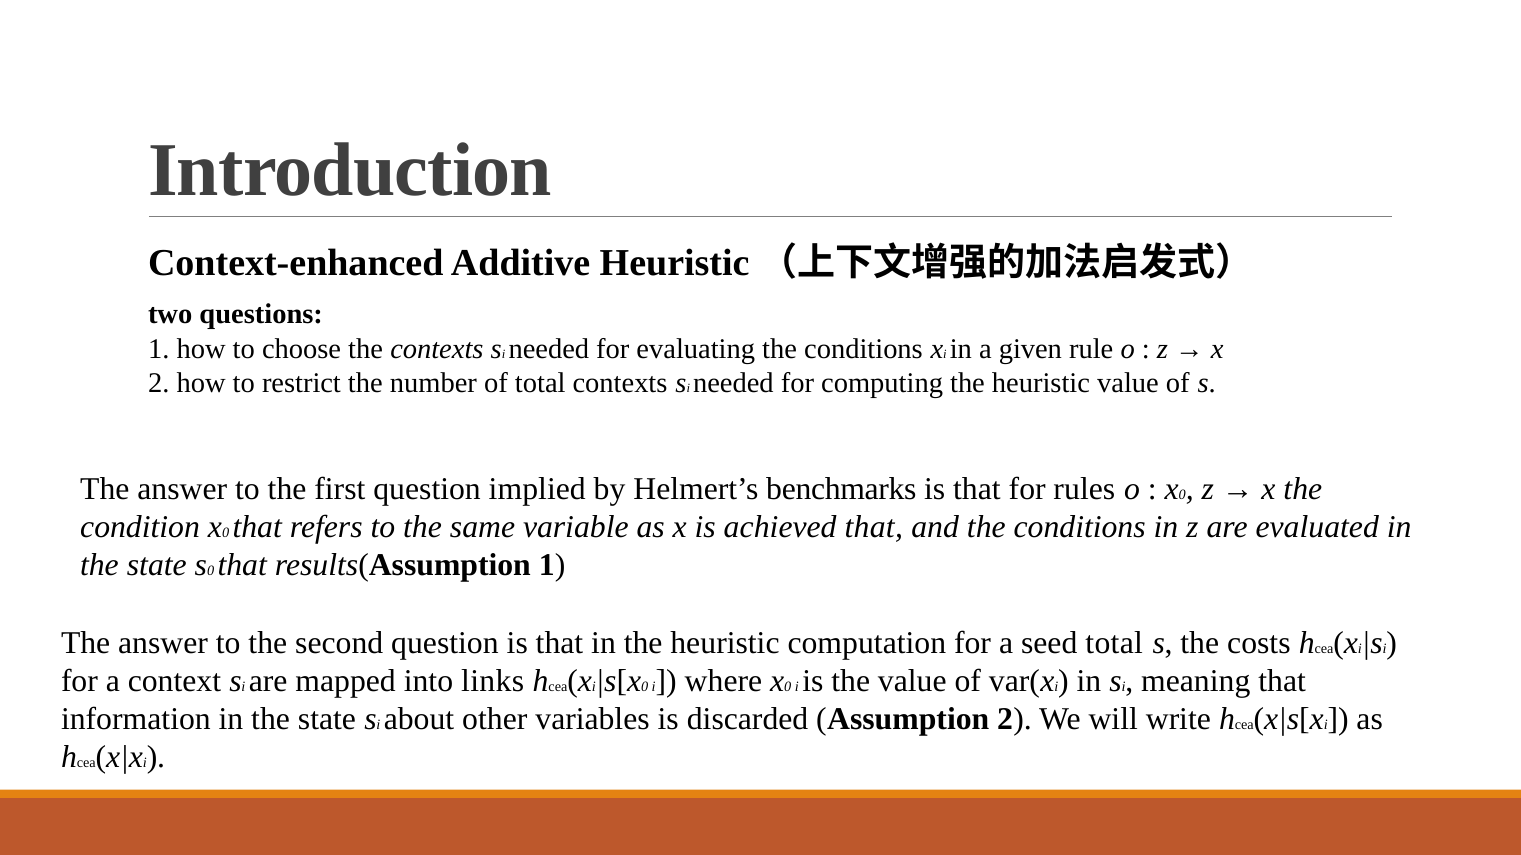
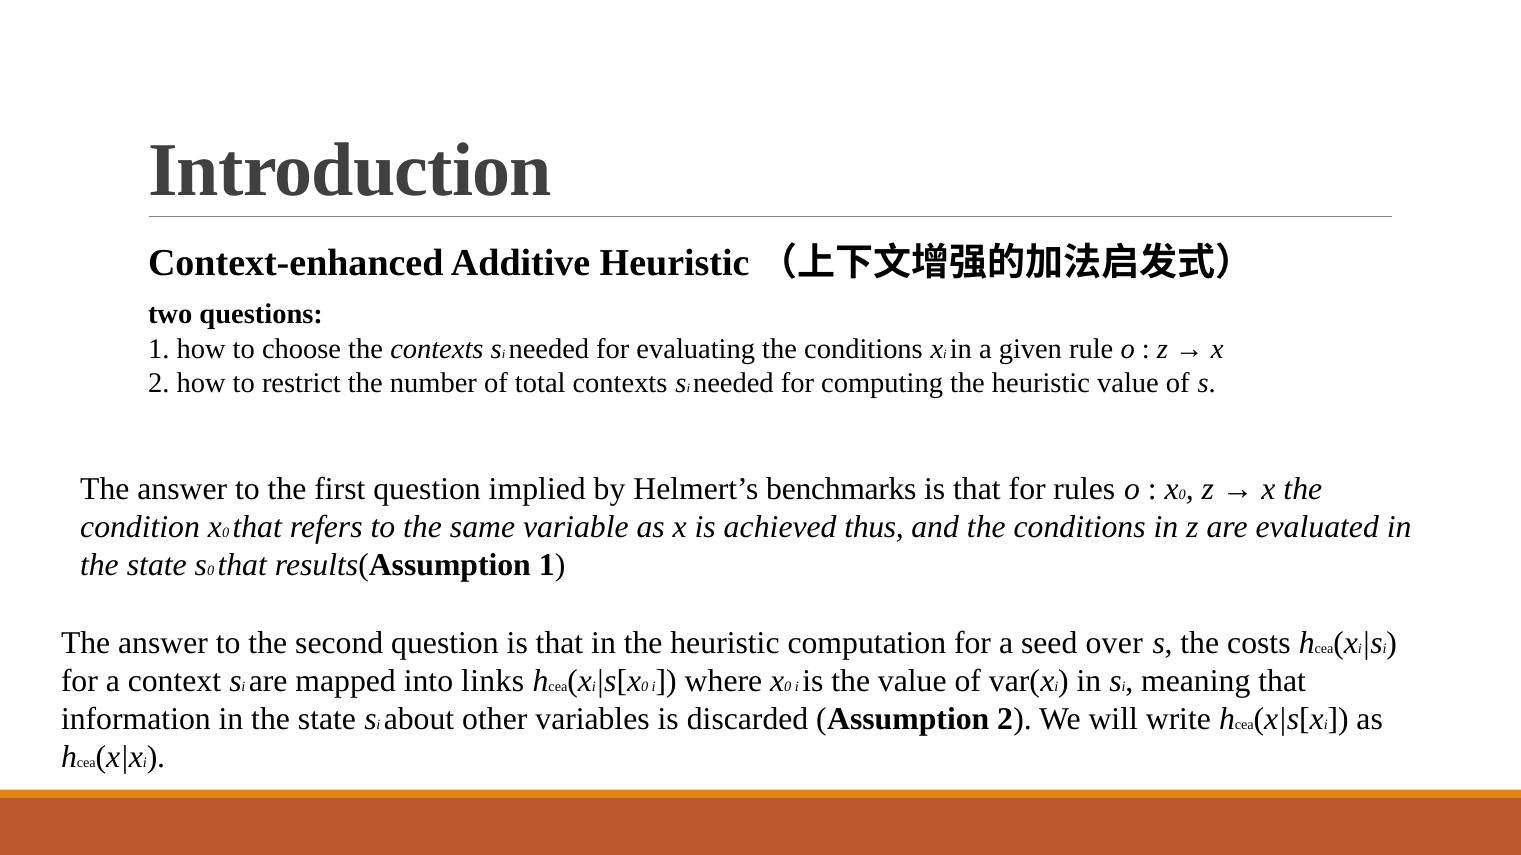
achieved that: that -> thus
seed total: total -> over
